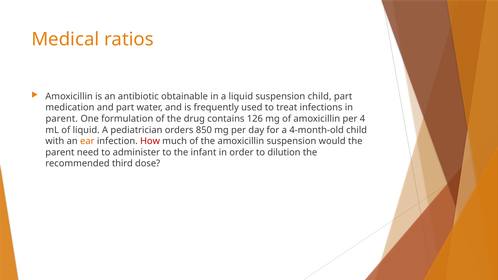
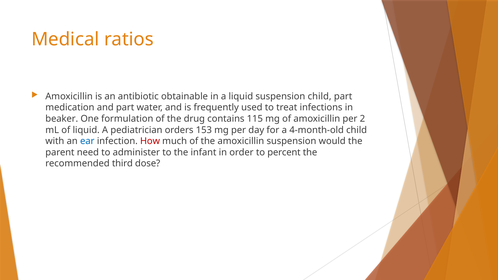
parent at (62, 119): parent -> beaker
126: 126 -> 115
4: 4 -> 2
850: 850 -> 153
ear colour: orange -> blue
dilution: dilution -> percent
